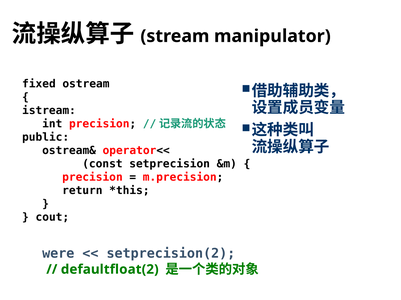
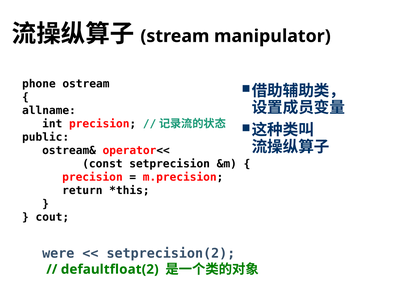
fixed: fixed -> phone
istream: istream -> allname
